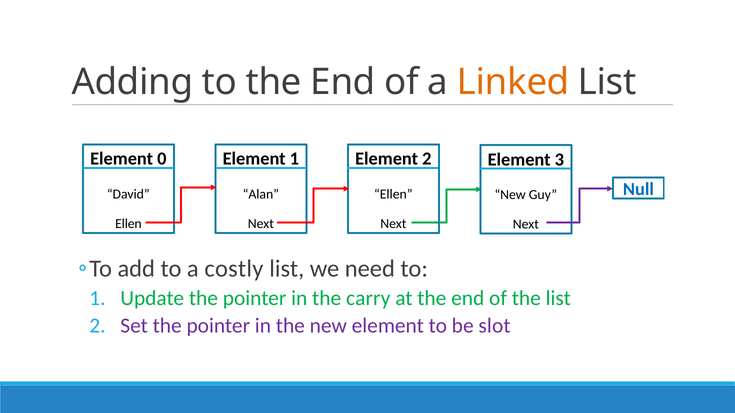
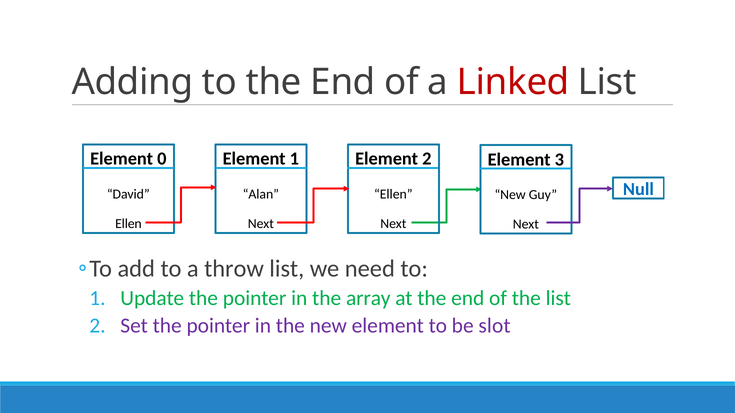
Linked colour: orange -> red
costly: costly -> throw
carry: carry -> array
